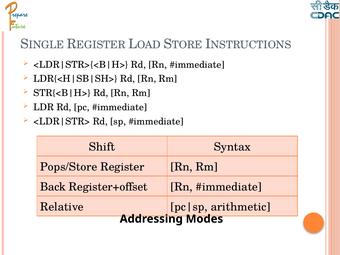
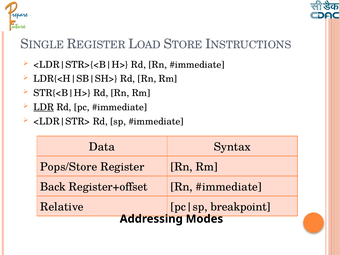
LDR underline: none -> present
Shift: Shift -> Data
arithmetic: arithmetic -> breakpoint
